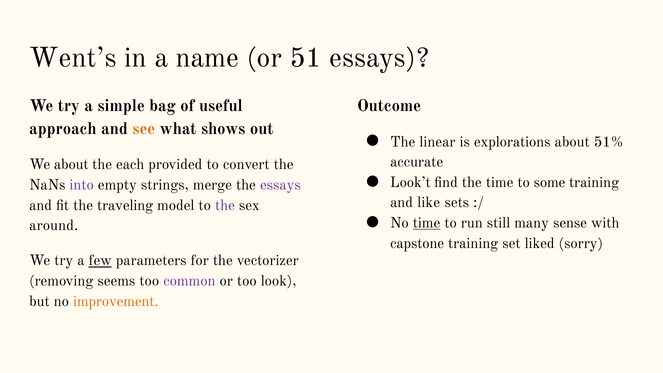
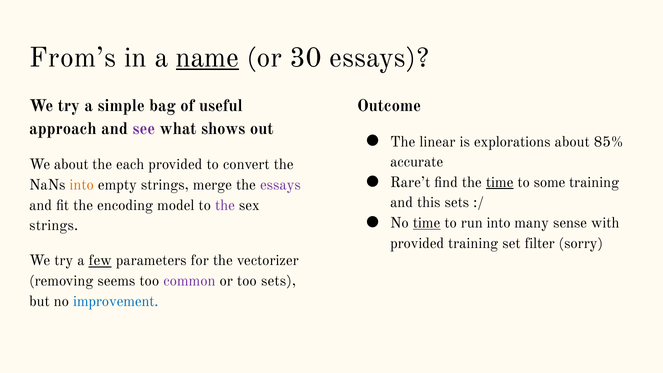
Went’s: Went’s -> From’s
name underline: none -> present
51: 51 -> 30
see colour: orange -> purple
51%: 51% -> 85%
Look’t: Look’t -> Rare’t
time at (500, 182) underline: none -> present
into at (82, 185) colour: purple -> orange
like: like -> this
traveling: traveling -> encoding
run still: still -> into
around at (54, 225): around -> strings
capstone at (417, 243): capstone -> provided
liked: liked -> filter
too look: look -> sets
improvement colour: orange -> blue
